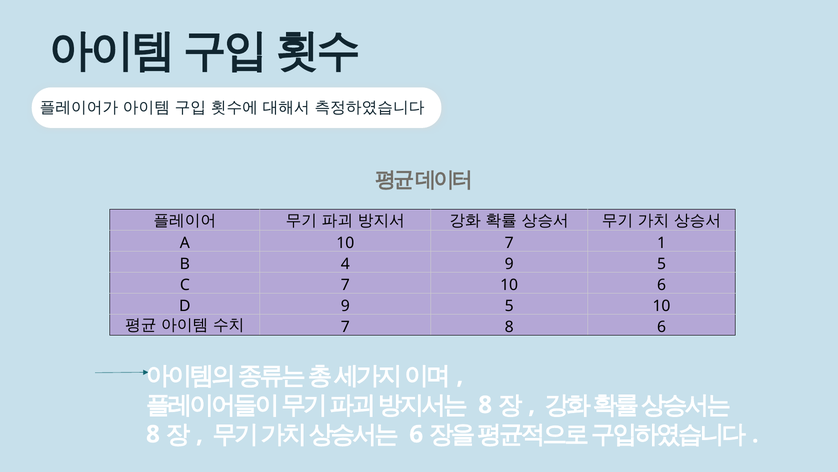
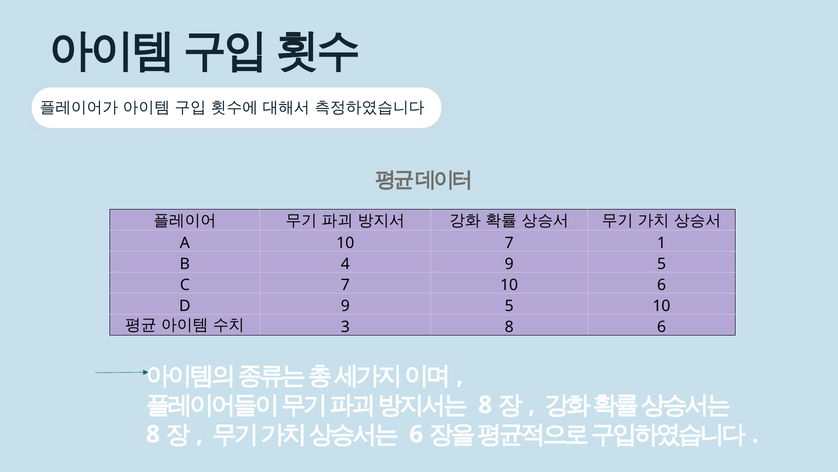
7 at (345, 327): 7 -> 3
